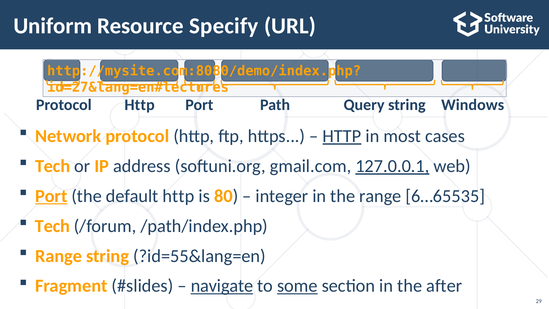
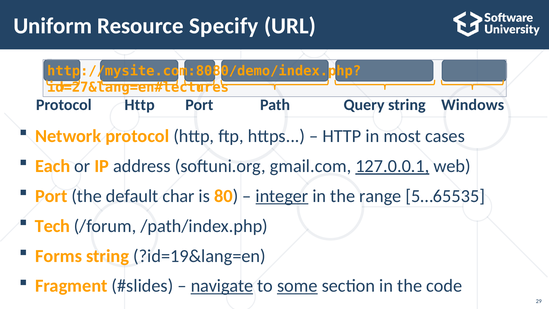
HTTP at (342, 136) underline: present -> none
Tech at (53, 166): Tech -> Each
Port at (51, 196) underline: present -> none
default http: http -> char
integer underline: none -> present
6…65535: 6…65535 -> 5…65535
Range at (59, 256): Range -> Forms
?id=55&lang=en: ?id=55&lang=en -> ?id=19&lang=en
after: after -> code
